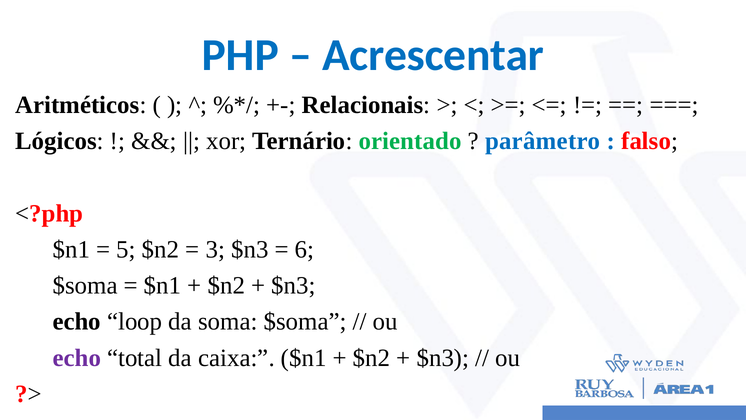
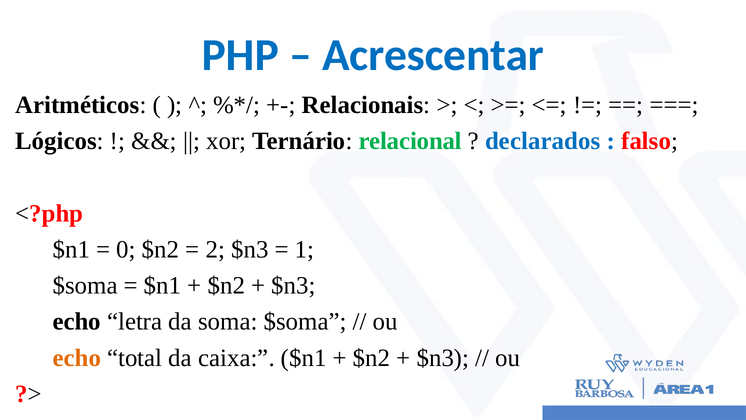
orientado: orientado -> relacional
parâmetro: parâmetro -> declarados
5: 5 -> 0
3: 3 -> 2
6: 6 -> 1
loop: loop -> letra
echo at (77, 357) colour: purple -> orange
